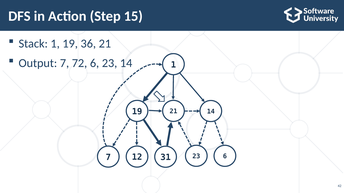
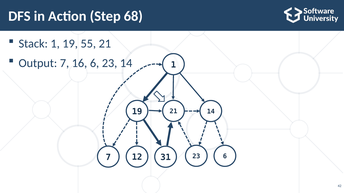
15: 15 -> 68
36: 36 -> 55
72: 72 -> 16
